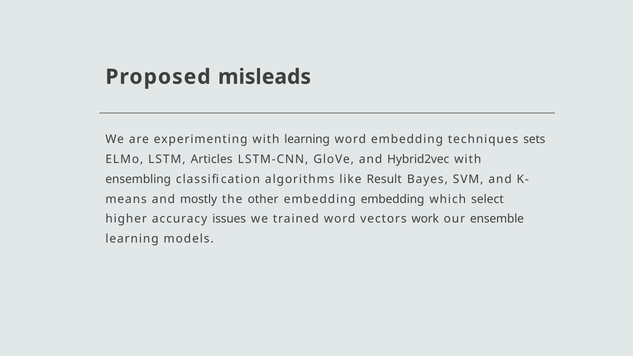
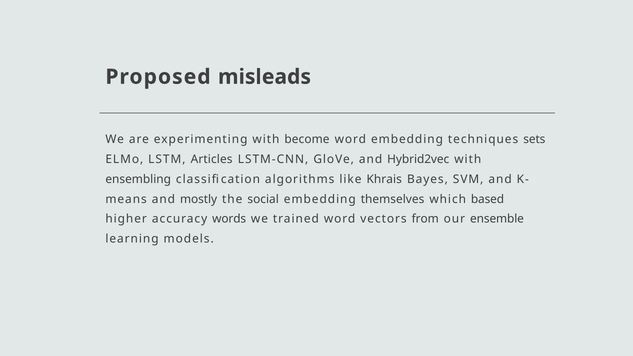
with learning: learning -> become
Result: Result -> Khrais
other: other -> social
embedding embedding: embedding -> themselves
select: select -> based
issues: issues -> words
work: work -> from
